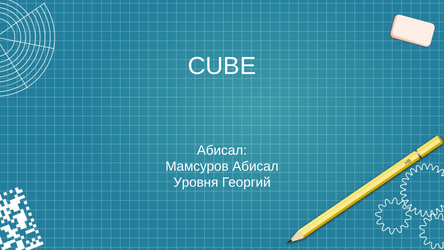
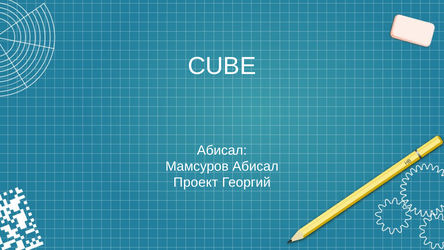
Уровня: Уровня -> Проект
